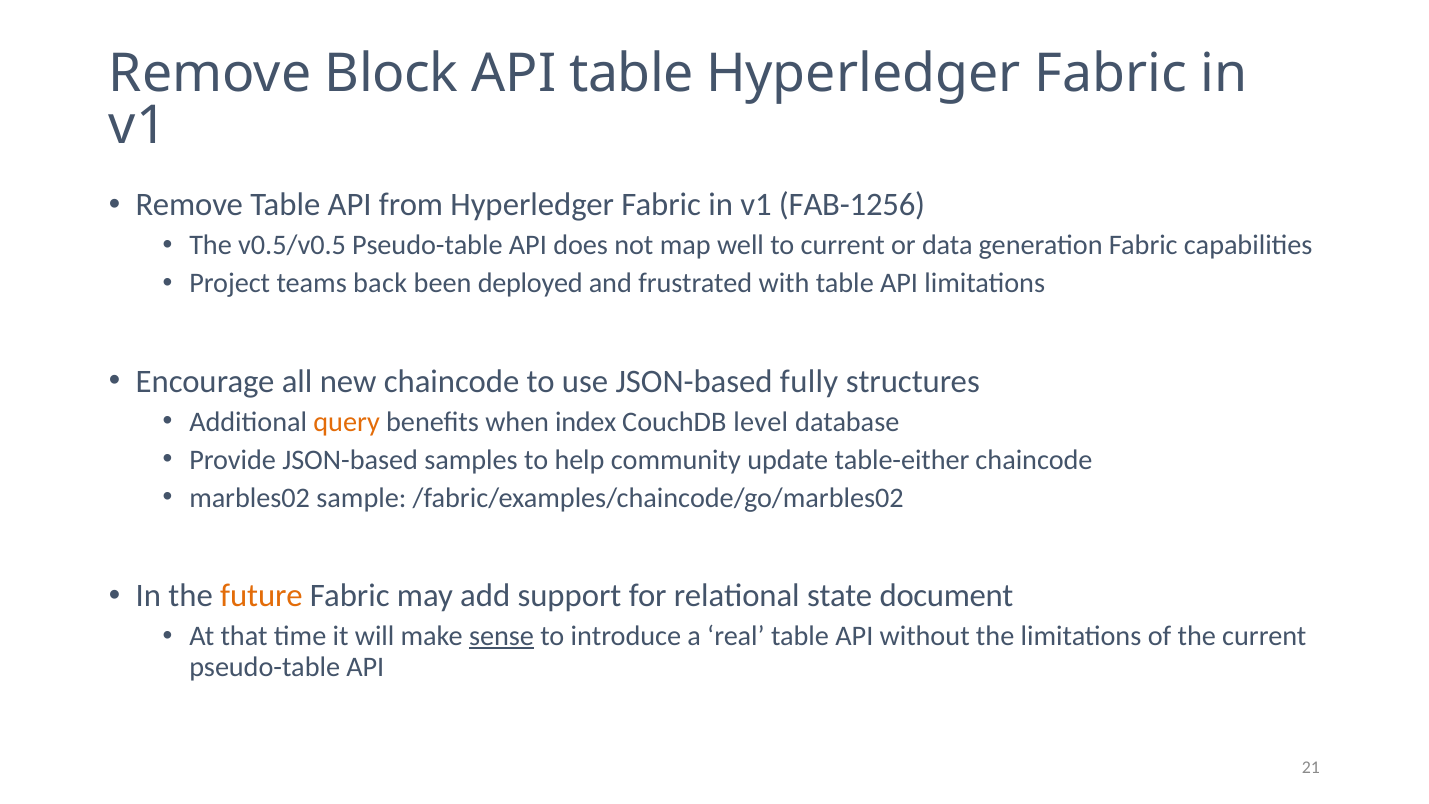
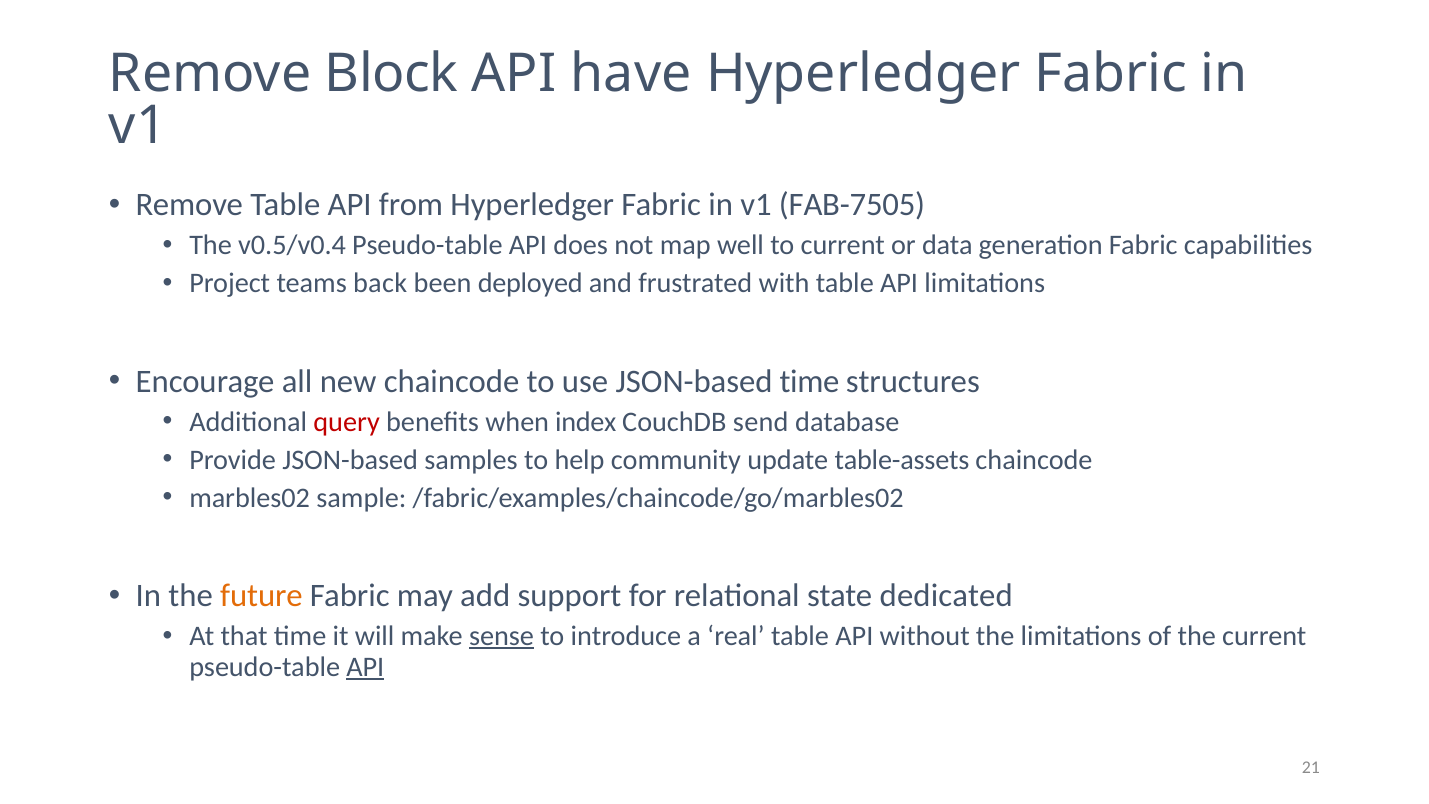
API table: table -> have
FAB-1256: FAB-1256 -> FAB-7505
v0.5/v0.5: v0.5/v0.5 -> v0.5/v0.4
JSON-based fully: fully -> time
query colour: orange -> red
level: level -> send
table-either: table-either -> table-assets
document: document -> dedicated
API at (365, 667) underline: none -> present
